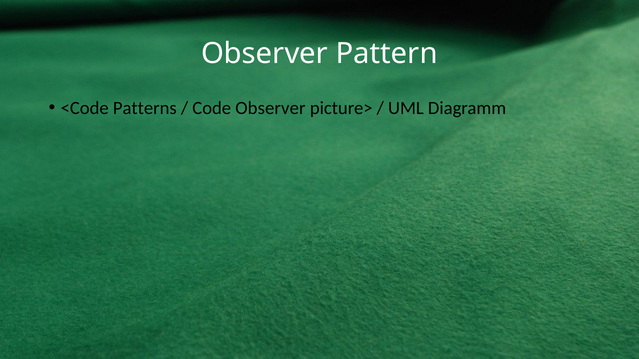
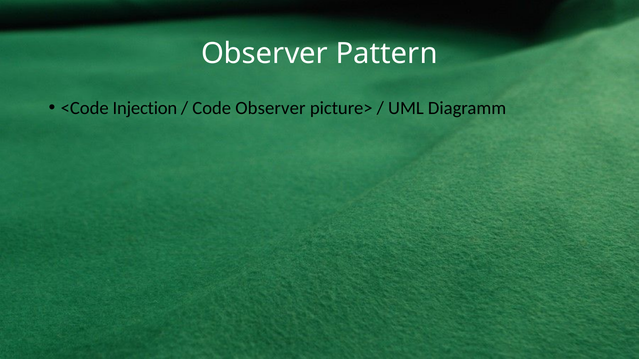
Patterns: Patterns -> Injection
